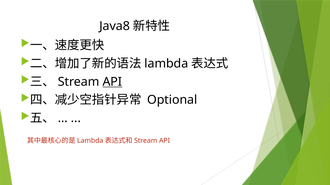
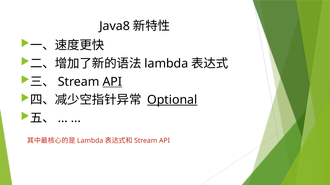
Optional underline: none -> present
